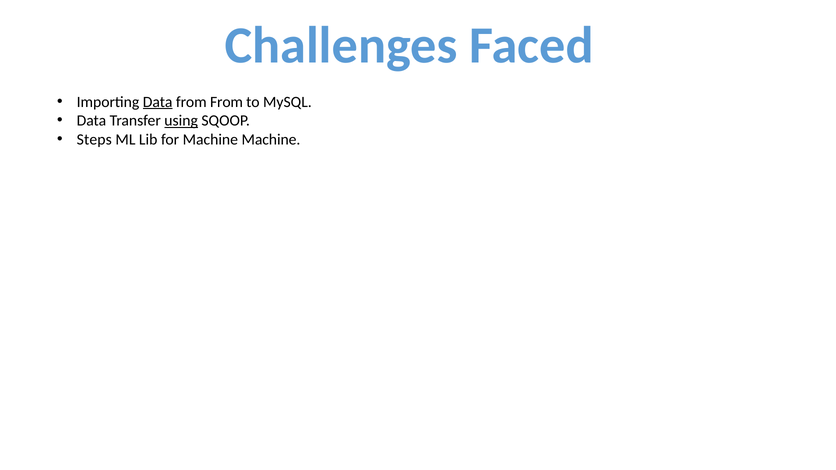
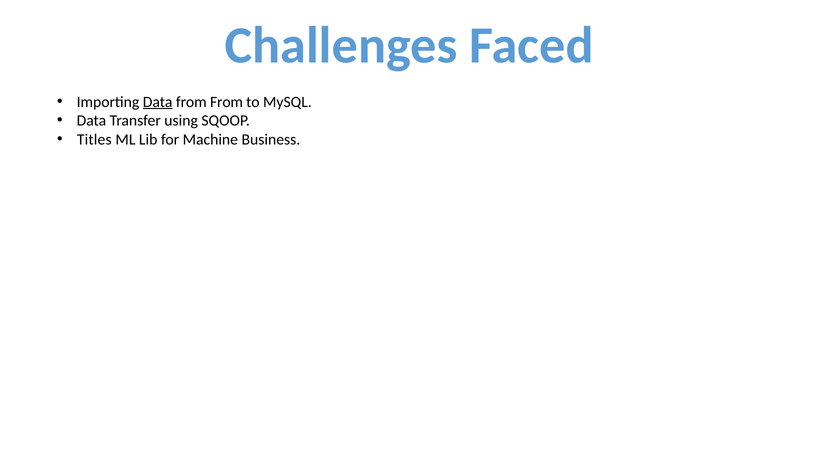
using underline: present -> none
Steps: Steps -> Titles
Machine Machine: Machine -> Business
